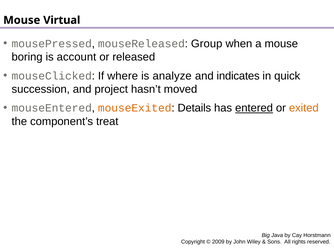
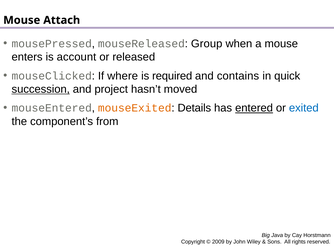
Virtual: Virtual -> Attach
boring: boring -> enters
analyze: analyze -> required
indicates: indicates -> contains
succession underline: none -> present
exited colour: orange -> blue
treat: treat -> from
